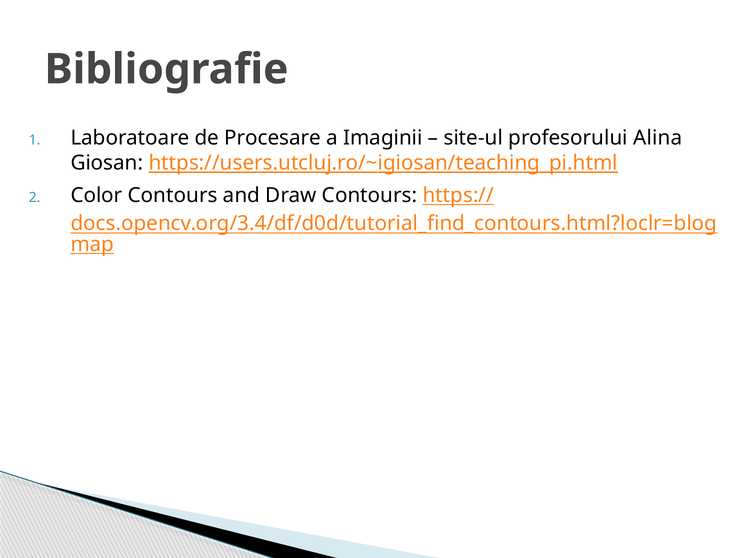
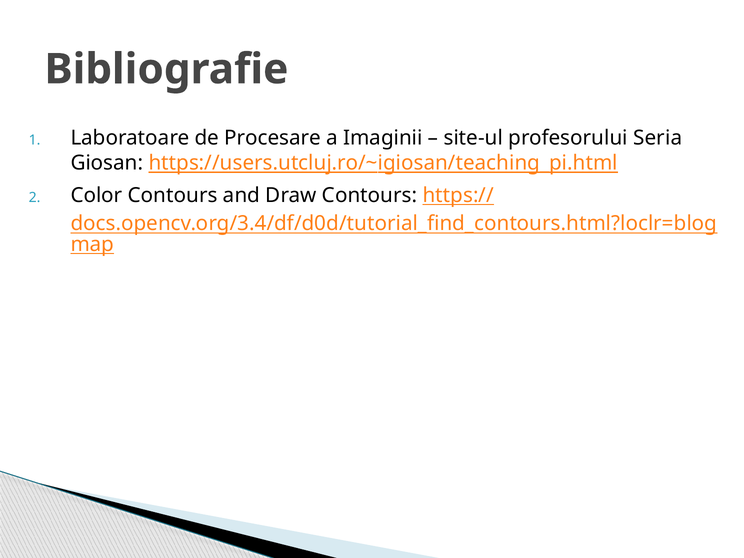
Alina: Alina -> Seria
